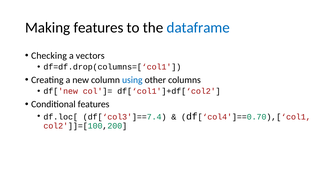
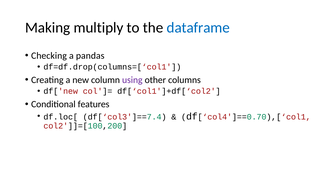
Making features: features -> multiply
vectors: vectors -> pandas
using colour: blue -> purple
